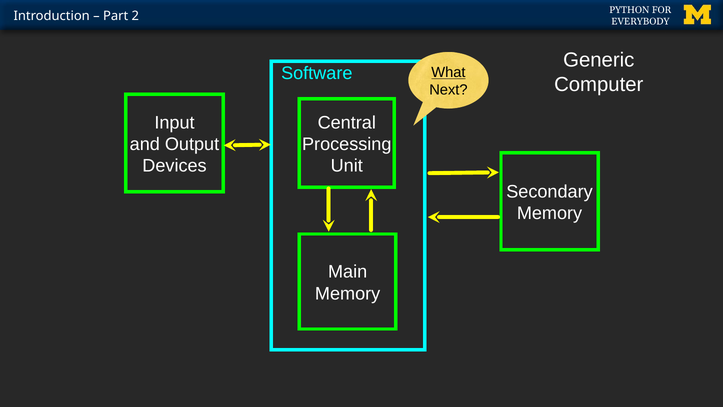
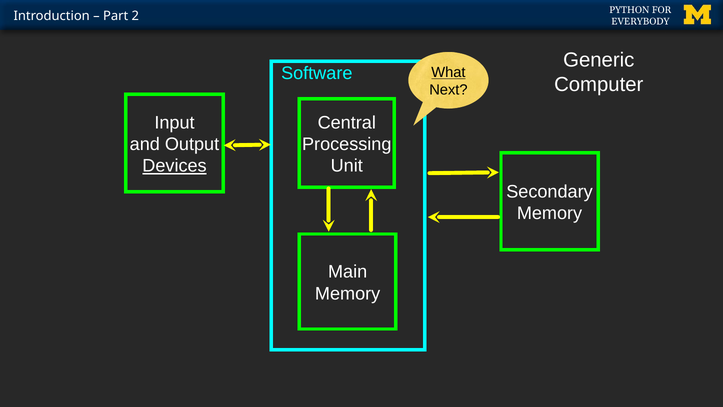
Devices underline: none -> present
